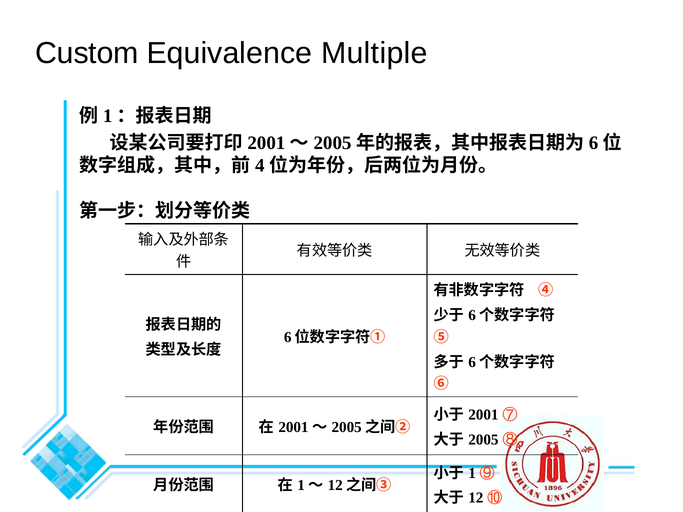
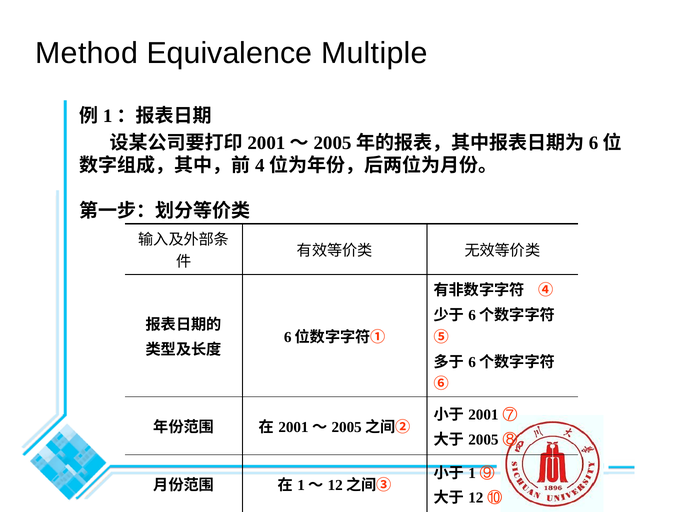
Custom: Custom -> Method
